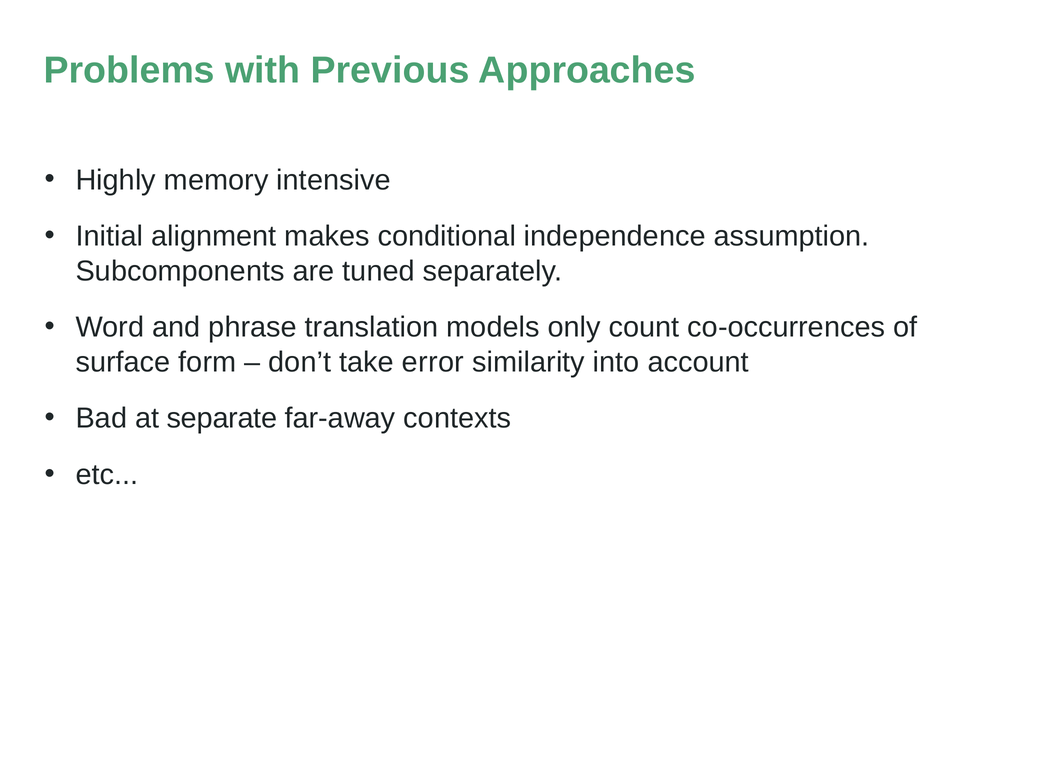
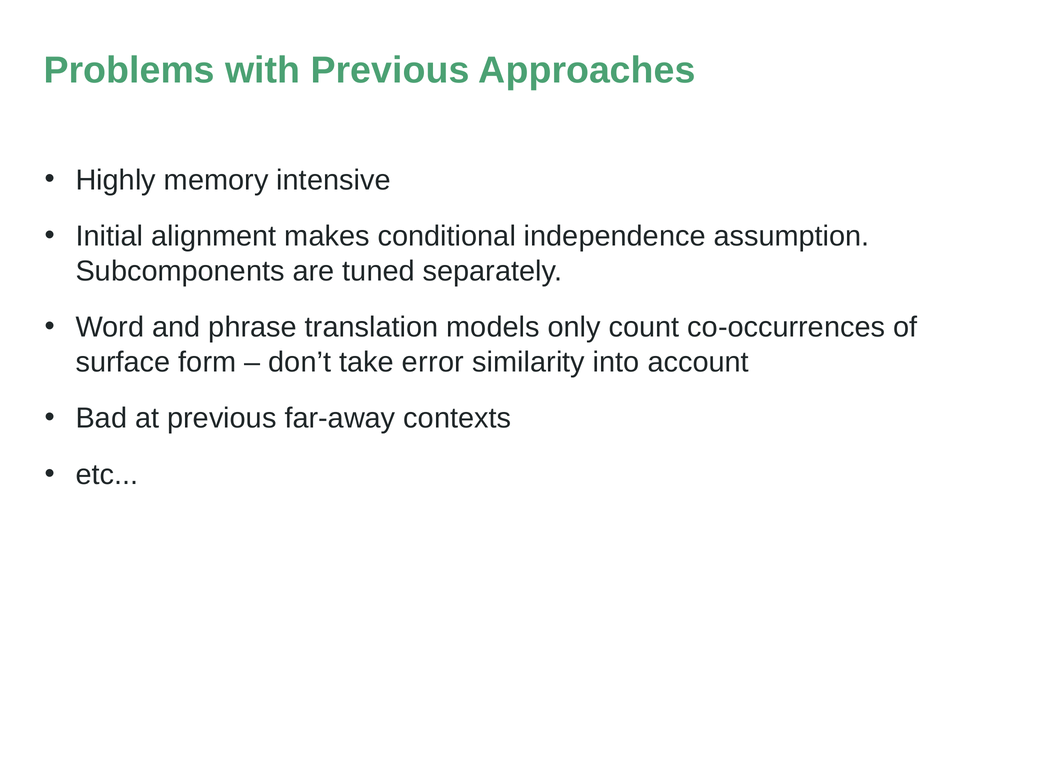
at separate: separate -> previous
